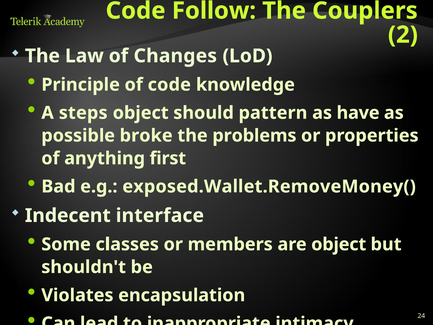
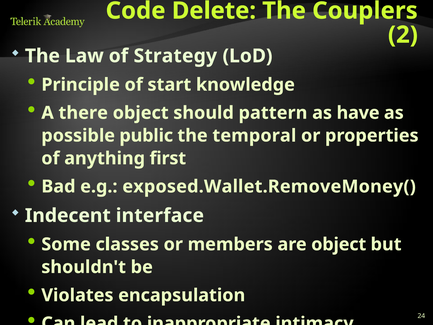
Follow: Follow -> Delete
Changes: Changes -> Strategy
of code: code -> start
steps: steps -> there
broke: broke -> public
problems: problems -> temporal
